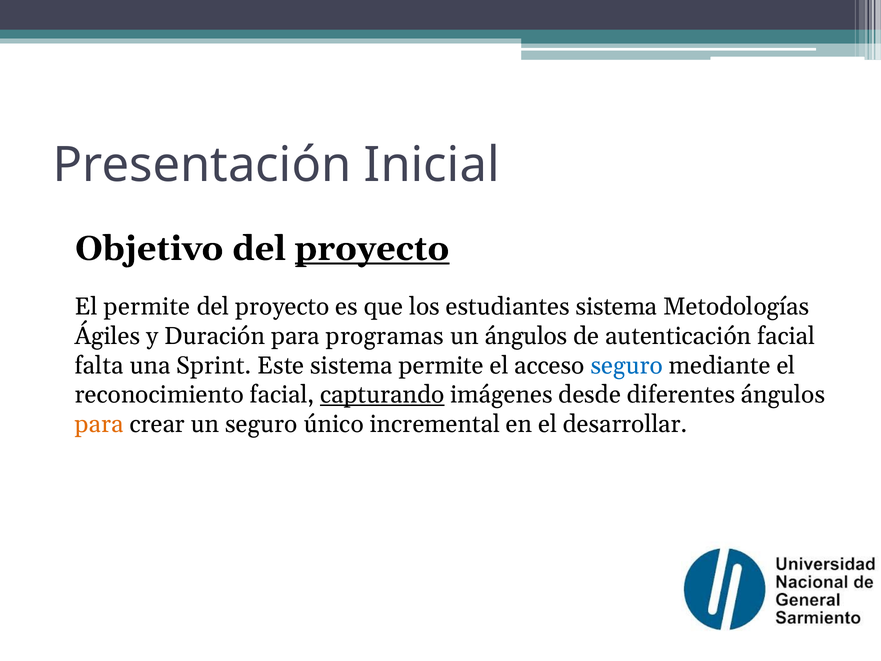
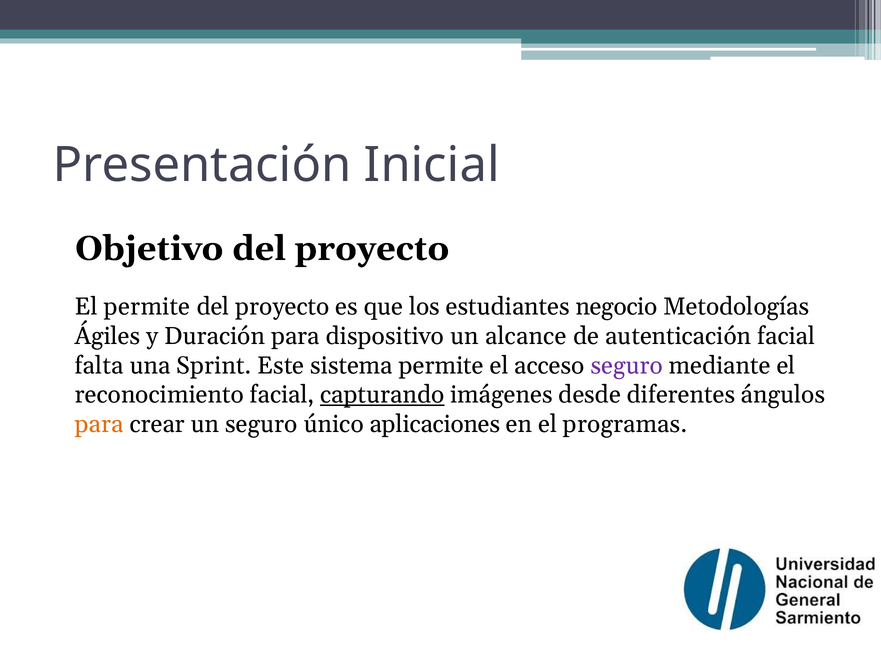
proyecto at (372, 248) underline: present -> none
estudiantes sistema: sistema -> negocio
programas: programas -> dispositivo
un ángulos: ángulos -> alcance
seguro at (627, 365) colour: blue -> purple
incremental: incremental -> aplicaciones
desarrollar: desarrollar -> programas
